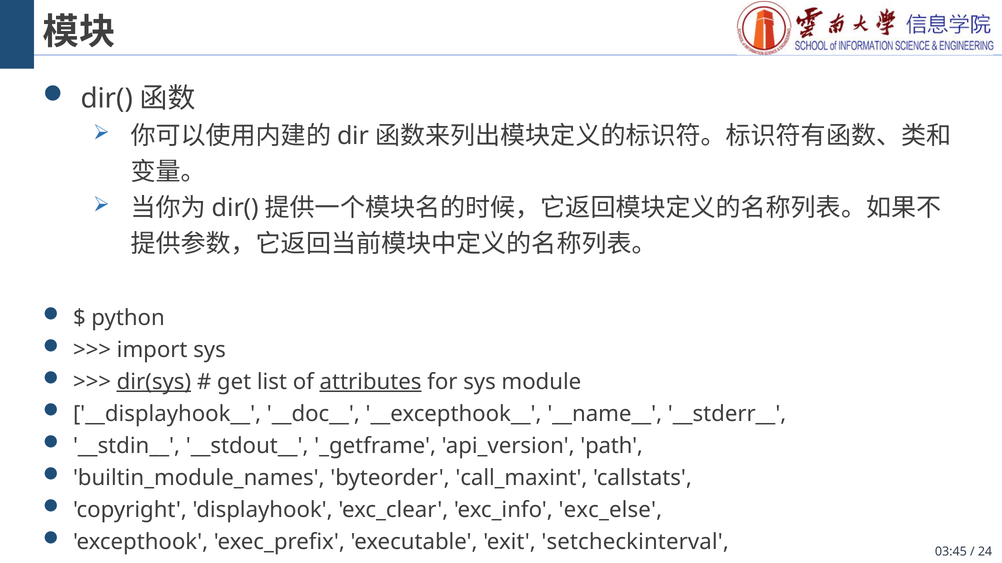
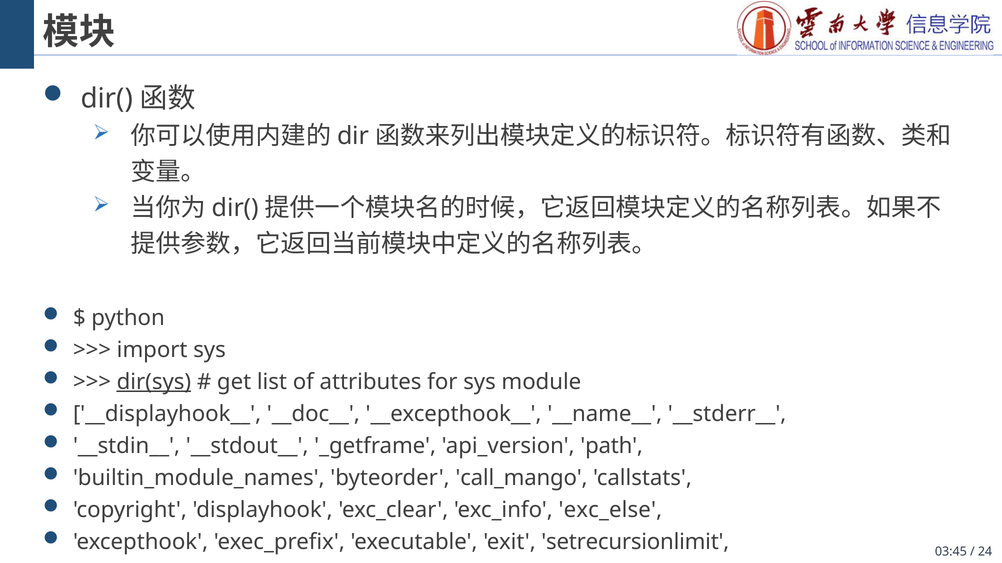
attributes underline: present -> none
call_maxint: call_maxint -> call_mango
setcheckinterval: setcheckinterval -> setrecursionlimit
